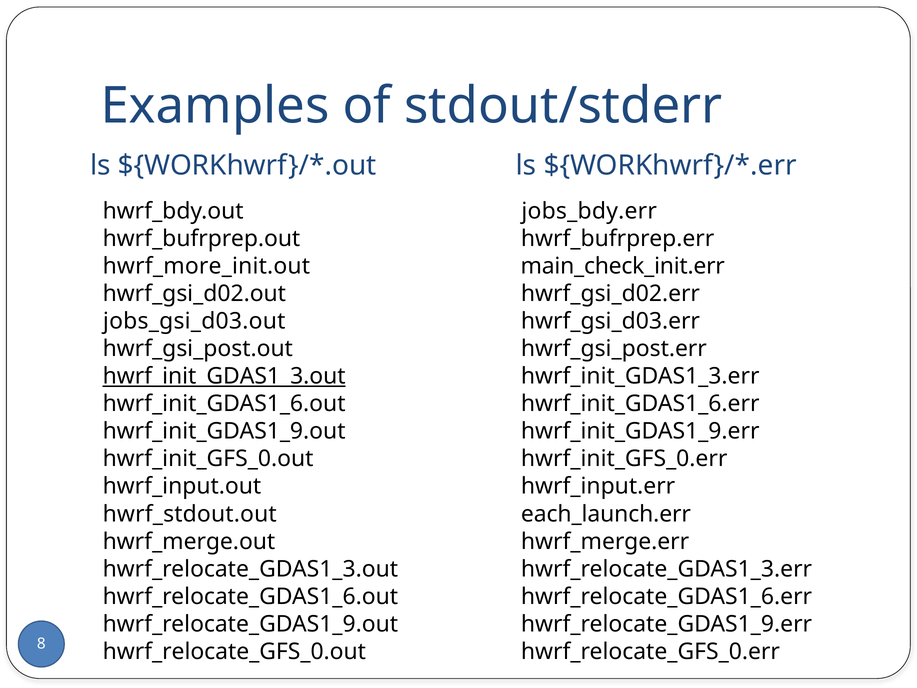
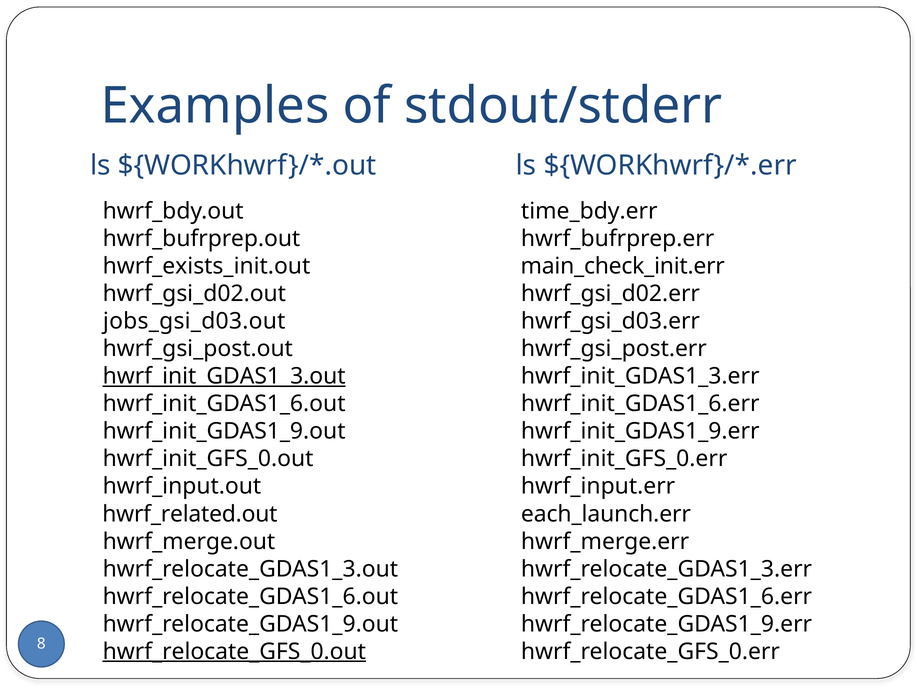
jobs_bdy.err: jobs_bdy.err -> time_bdy.err
hwrf_more_init.out: hwrf_more_init.out -> hwrf_exists_init.out
hwrf_stdout.out: hwrf_stdout.out -> hwrf_related.out
hwrf_relocate_GFS_0.out underline: none -> present
